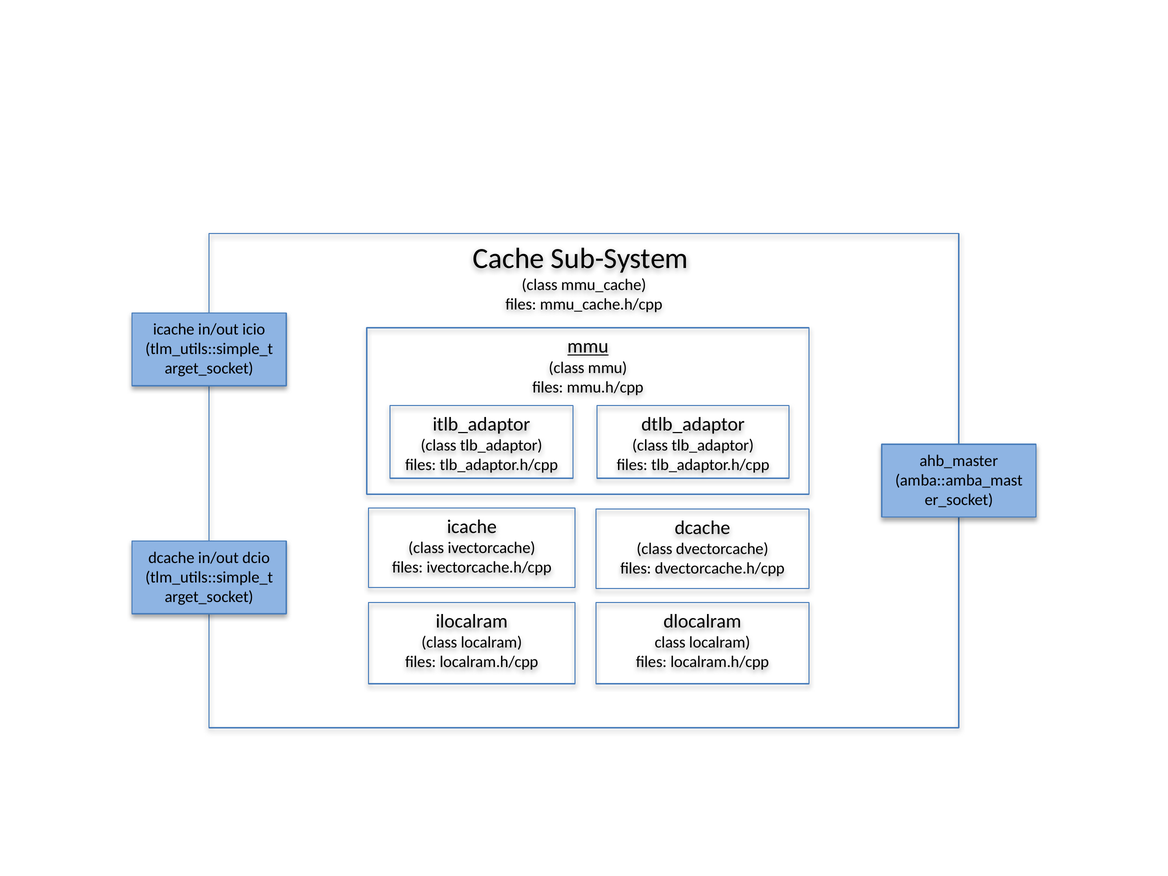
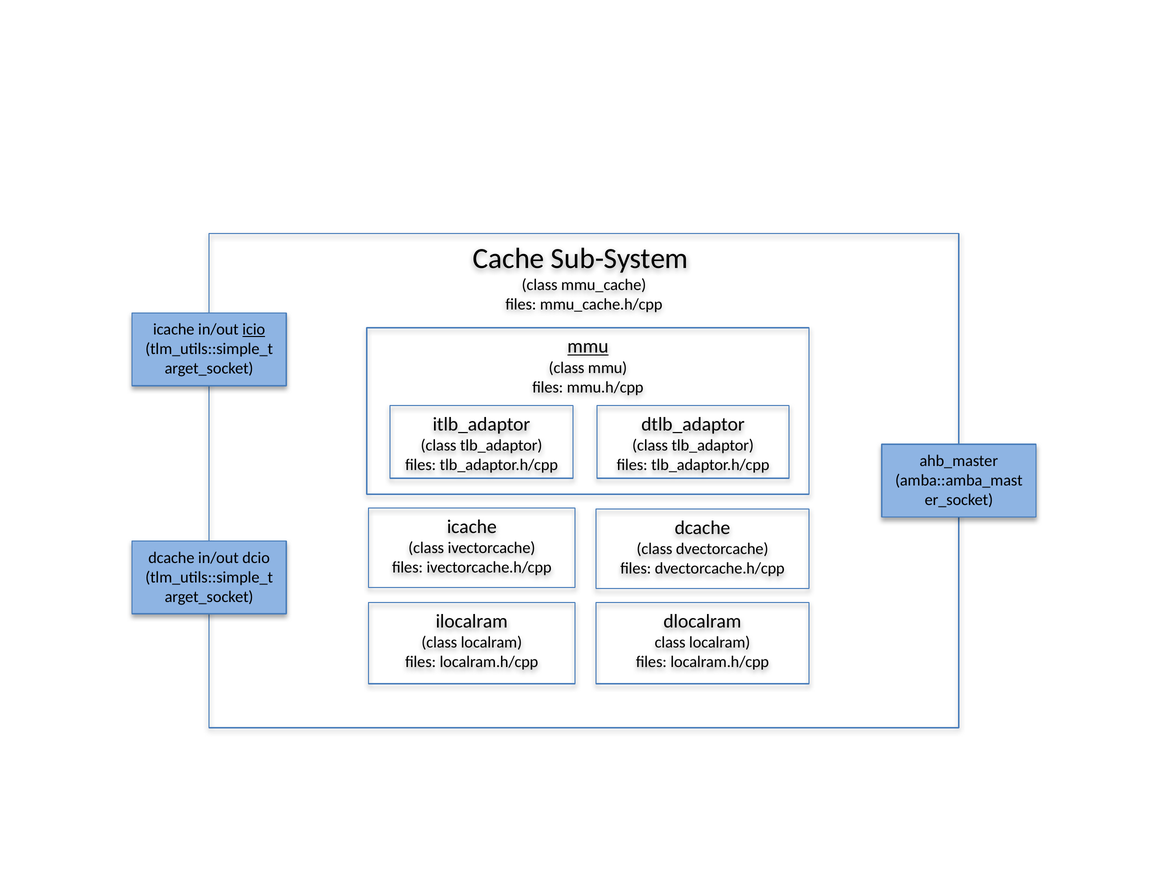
icio underline: none -> present
